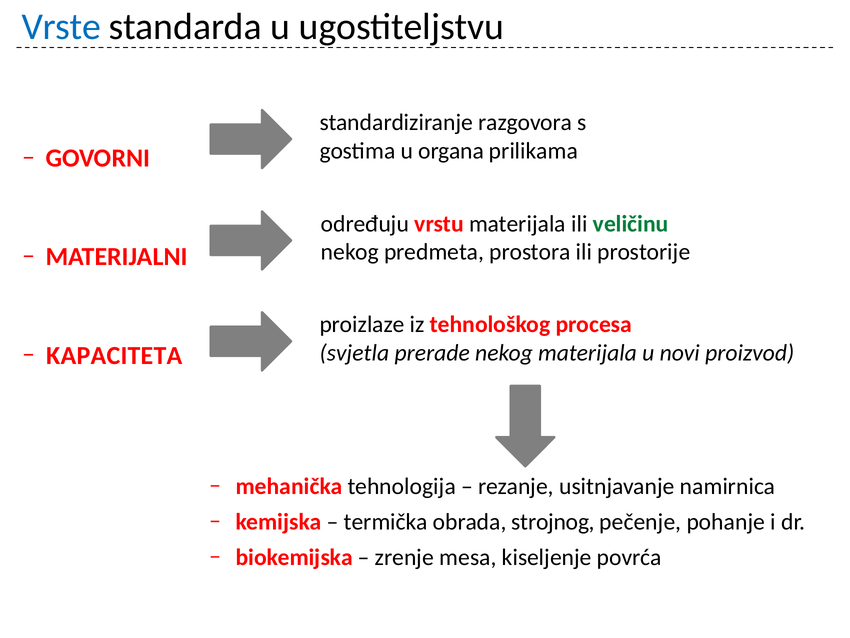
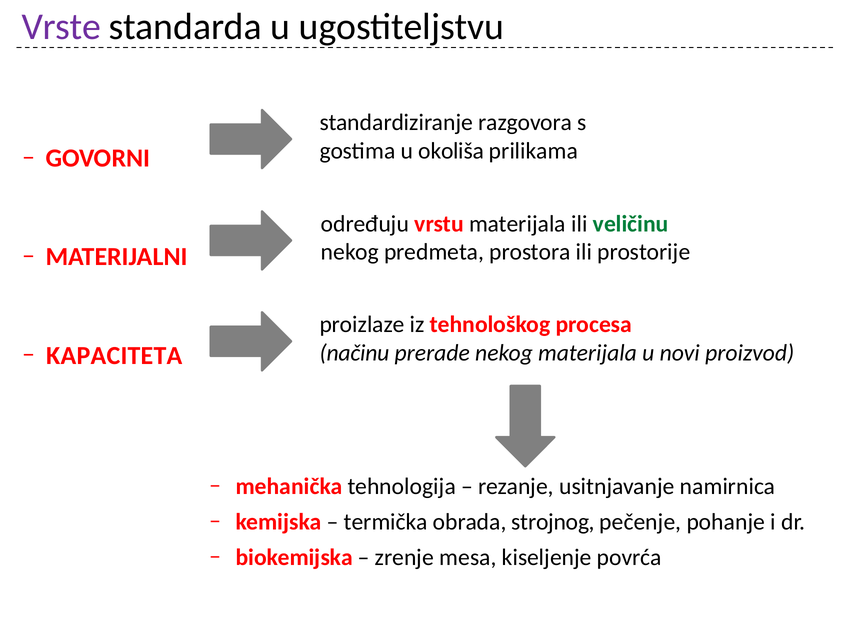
Vrste colour: blue -> purple
organa: organa -> okoliša
svjetla: svjetla -> načinu
